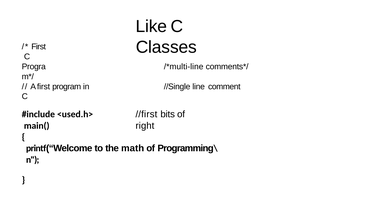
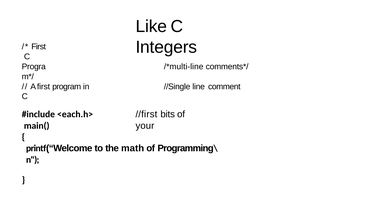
Classes: Classes -> Integers
<used.h>: <used.h> -> <each.h>
right: right -> your
